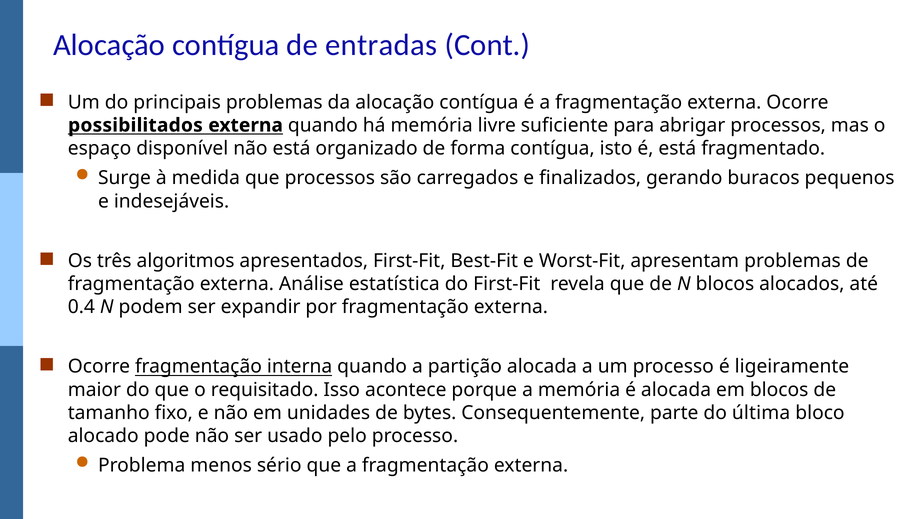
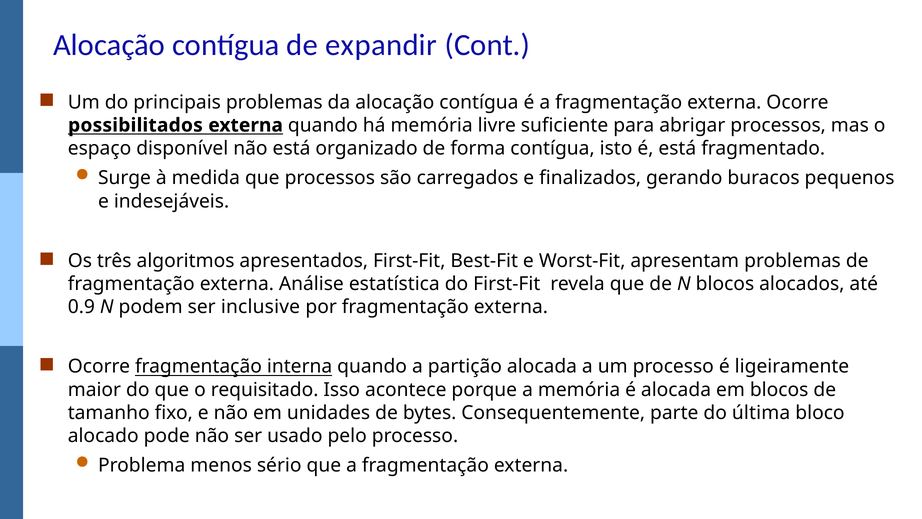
entradas: entradas -> expandir
0.4: 0.4 -> 0.9
expandir: expandir -> inclusive
